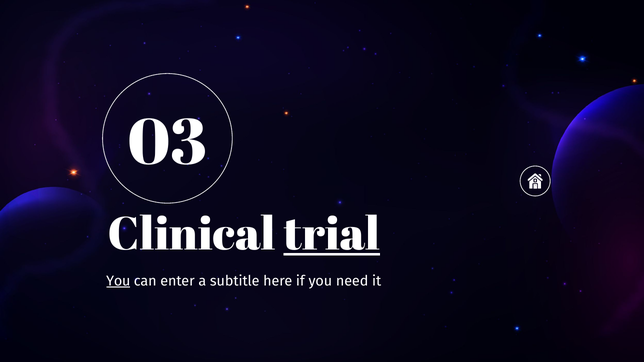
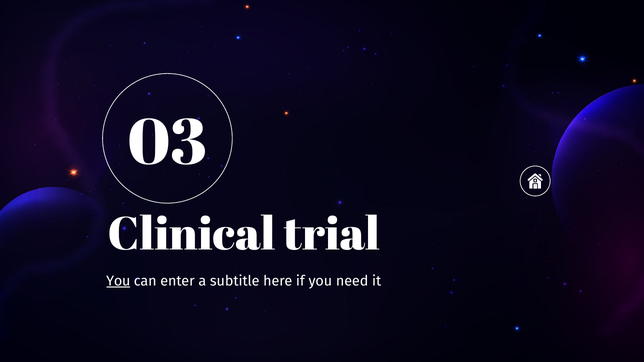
trial underline: present -> none
